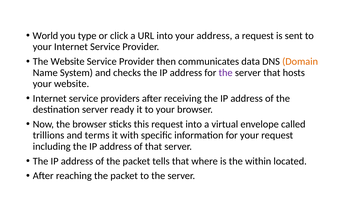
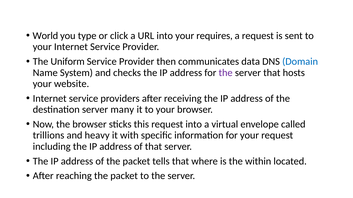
your address: address -> requires
The Website: Website -> Uniform
Domain colour: orange -> blue
ready: ready -> many
terms: terms -> heavy
